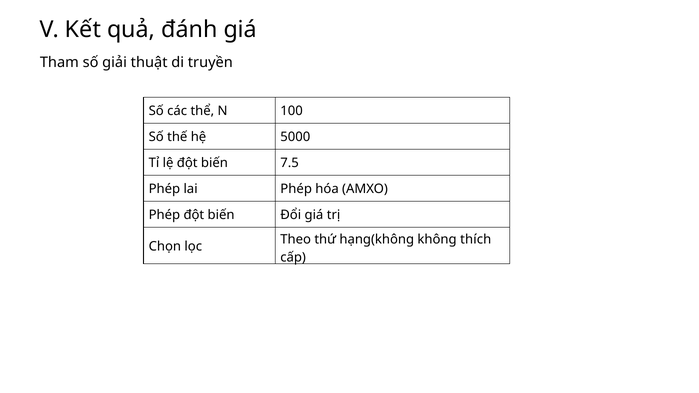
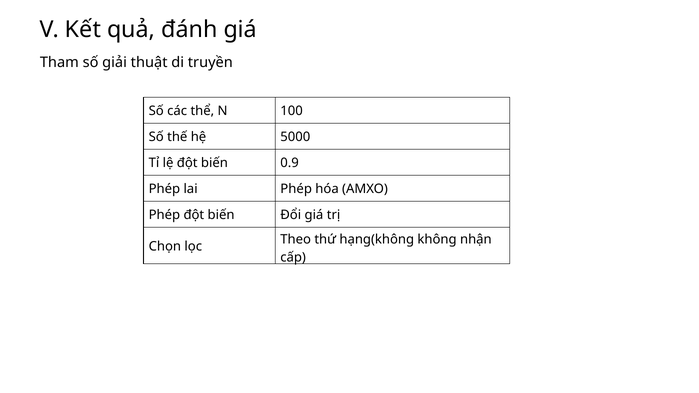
7.5: 7.5 -> 0.9
thích: thích -> nhận
